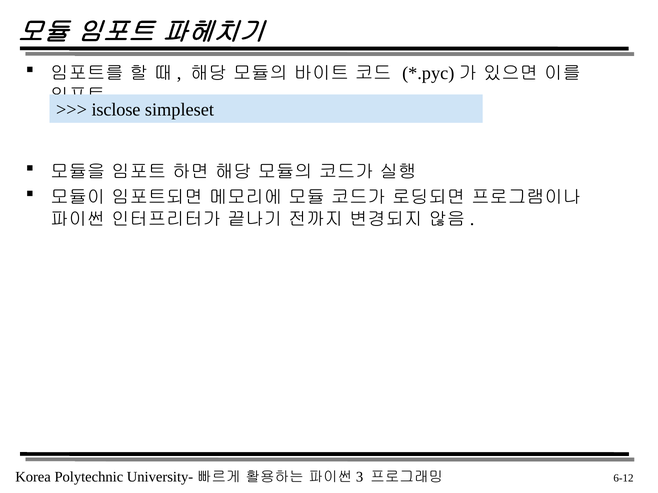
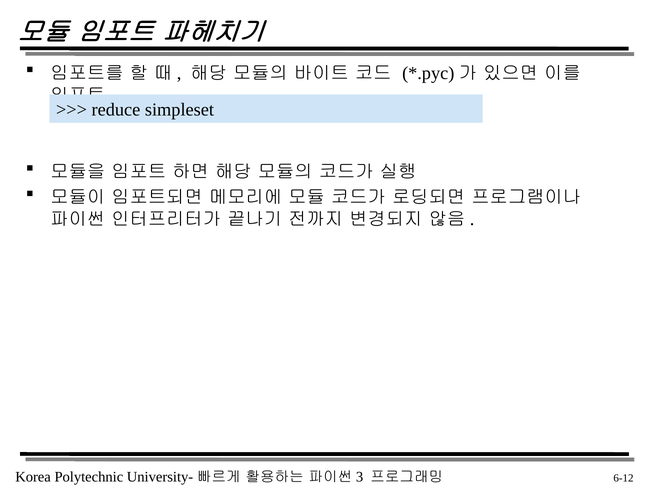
isclose: isclose -> reduce
